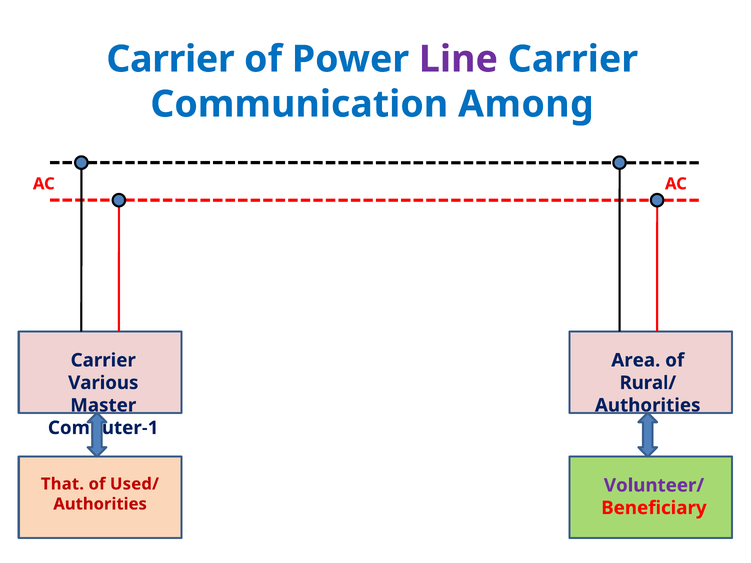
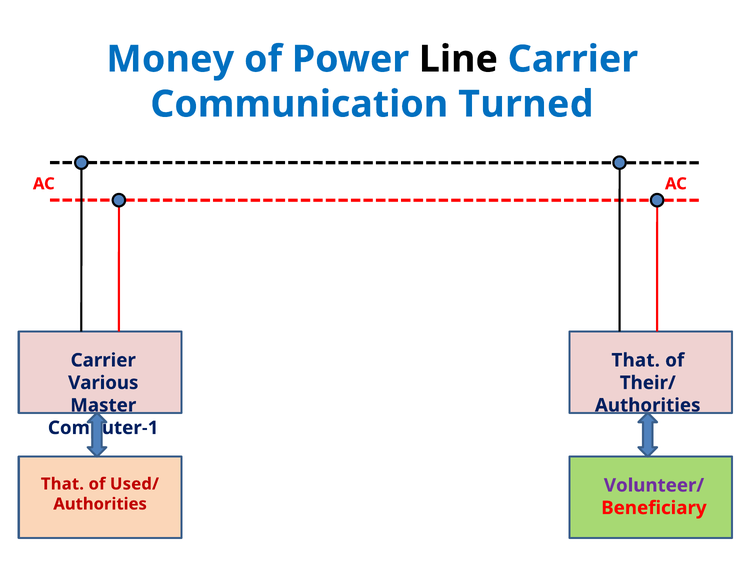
Carrier at (170, 59): Carrier -> Money
Line colour: purple -> black
Among: Among -> Turned
Area at (636, 360): Area -> That
Rural/: Rural/ -> Their/
